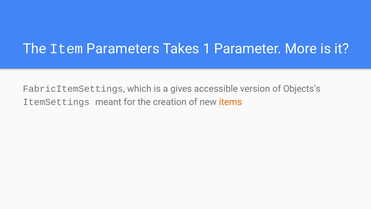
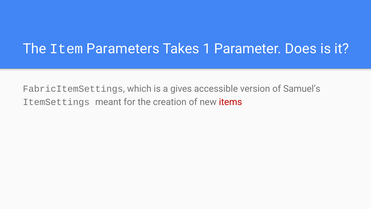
More: More -> Does
Objects’s: Objects’s -> Samuel’s
items colour: orange -> red
